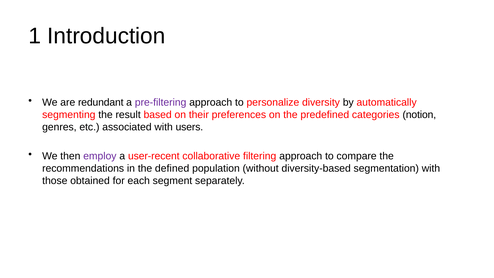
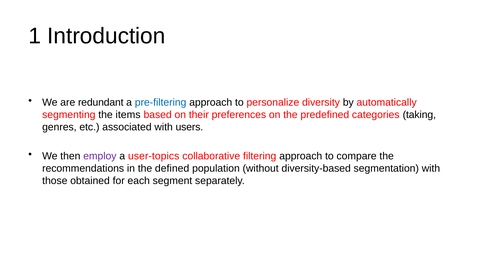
pre-filtering colour: purple -> blue
result: result -> items
notion: notion -> taking
user-recent: user-recent -> user-topics
